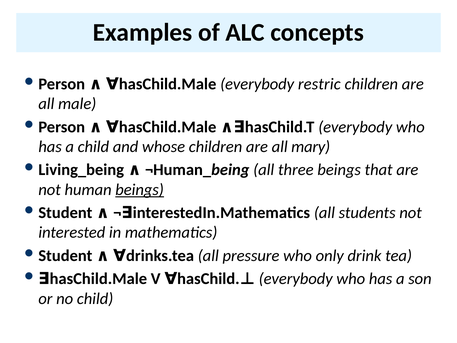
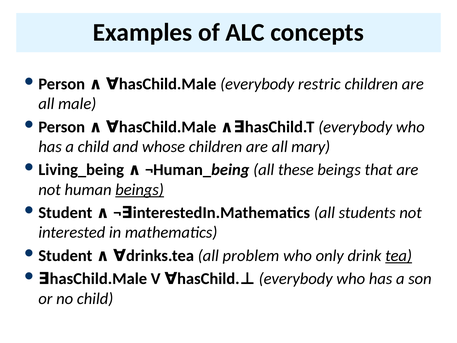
three: three -> these
pressure: pressure -> problem
tea underline: none -> present
